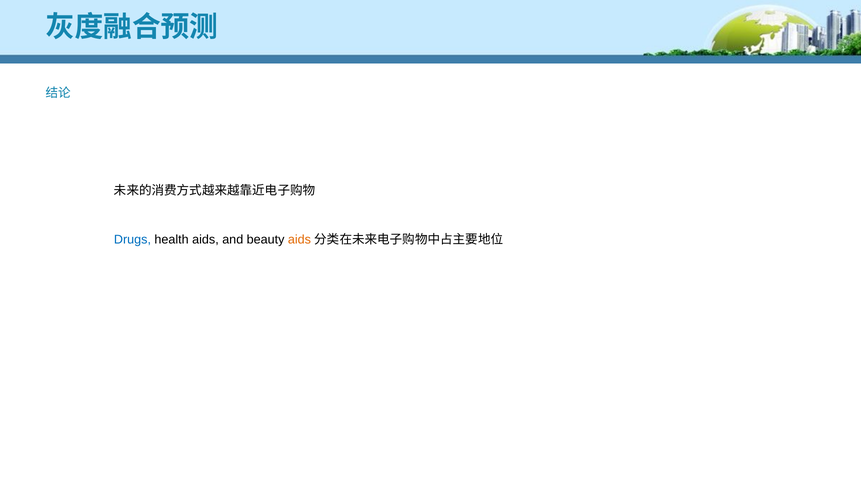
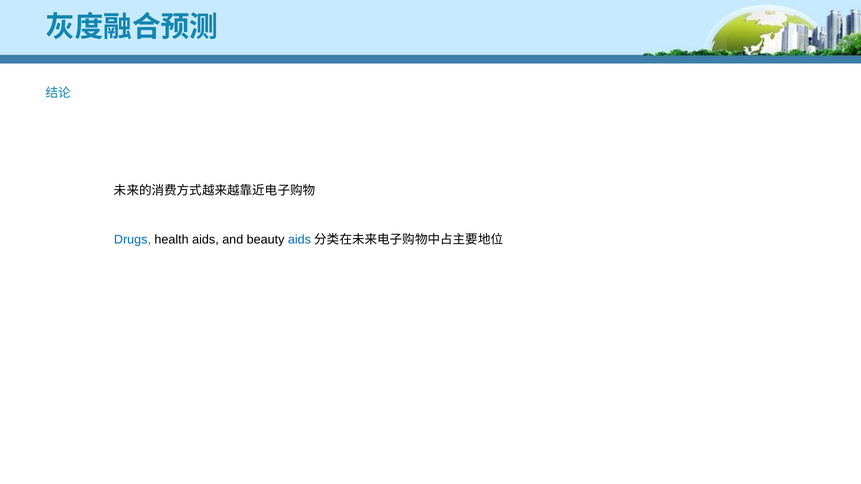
aids at (299, 240) colour: orange -> blue
